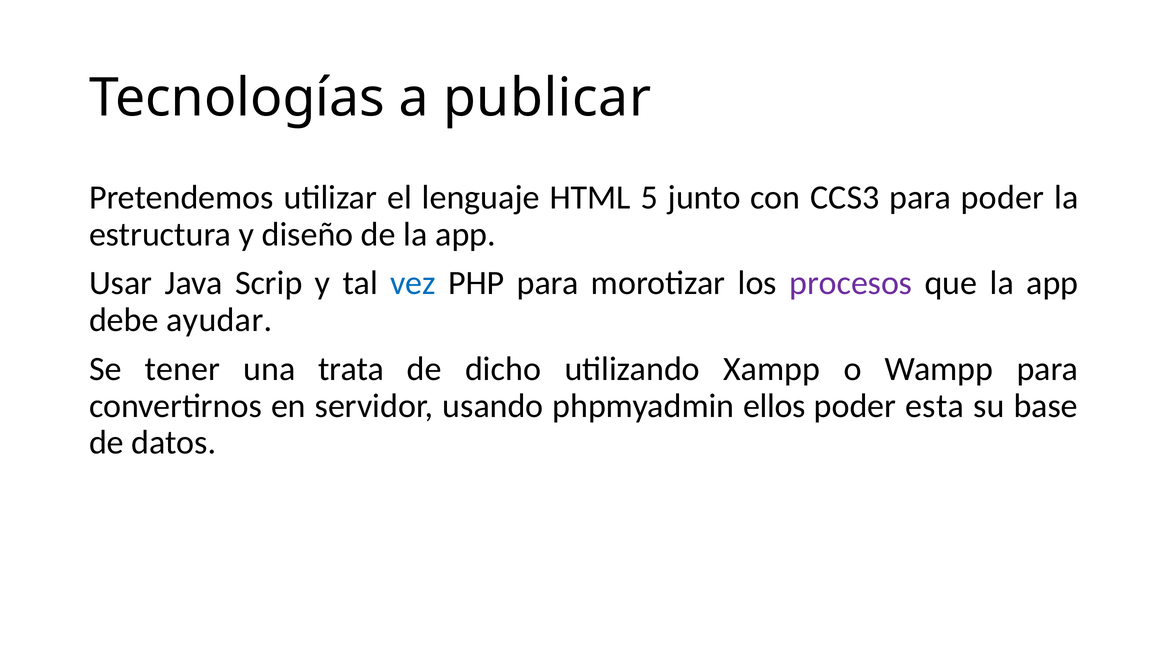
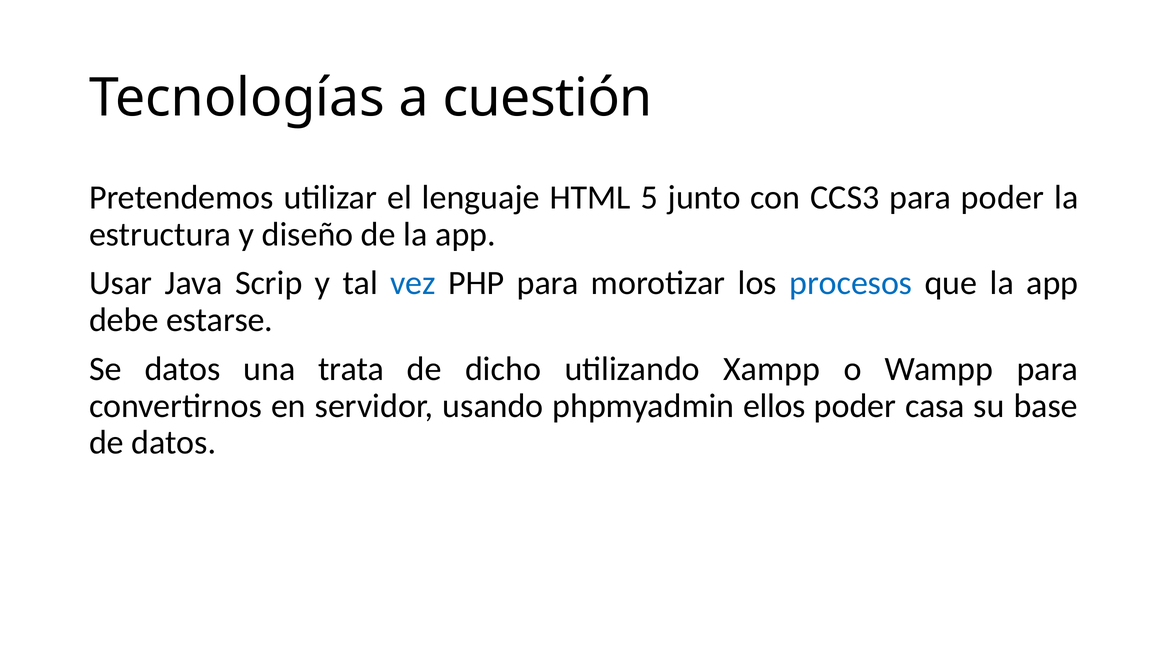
publicar: publicar -> cuestión
procesos colour: purple -> blue
ayudar: ayudar -> estarse
Se tener: tener -> datos
esta: esta -> casa
